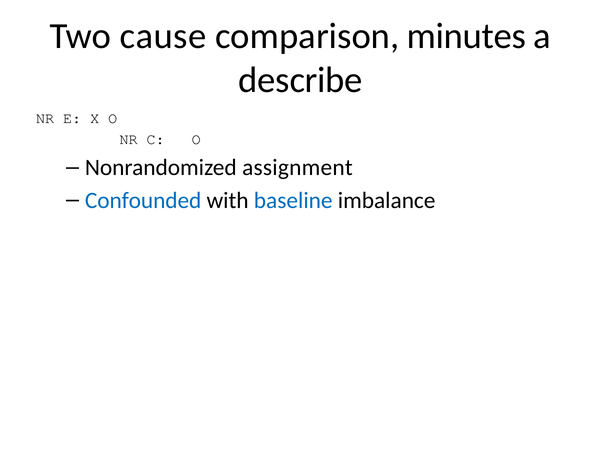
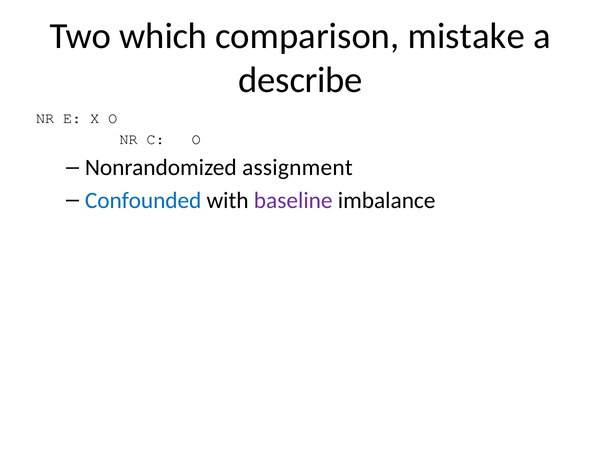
cause: cause -> which
minutes: minutes -> mistake
baseline colour: blue -> purple
